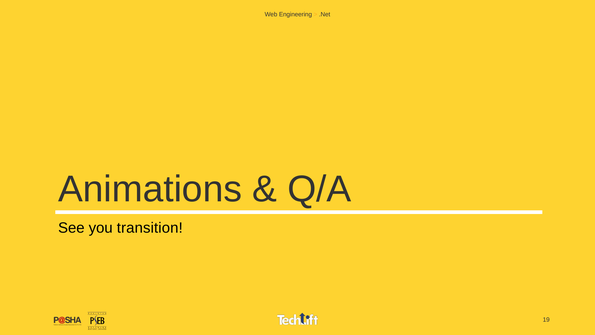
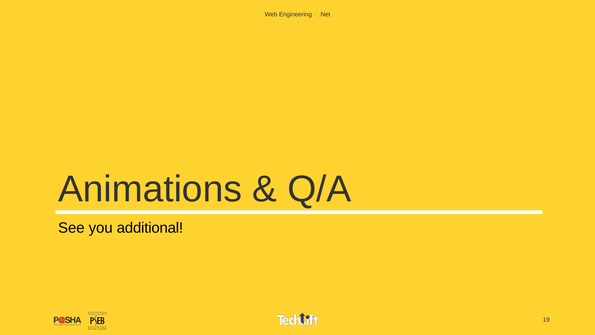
transition: transition -> additional
